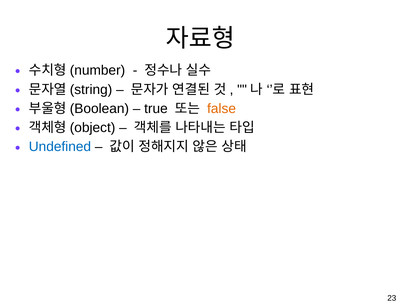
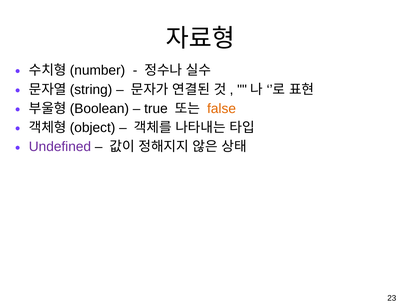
Undefined colour: blue -> purple
